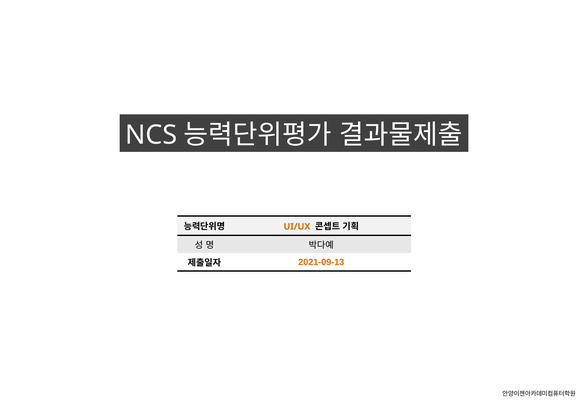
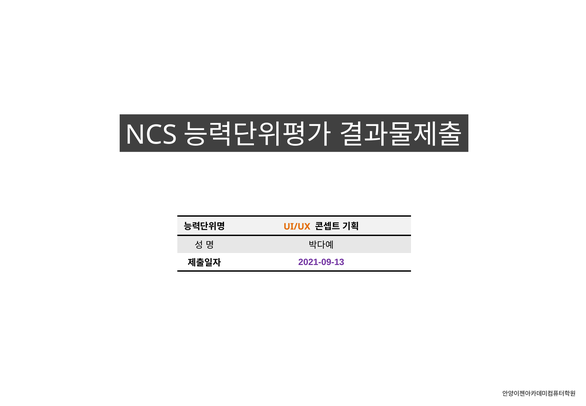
2021-09-13 colour: orange -> purple
